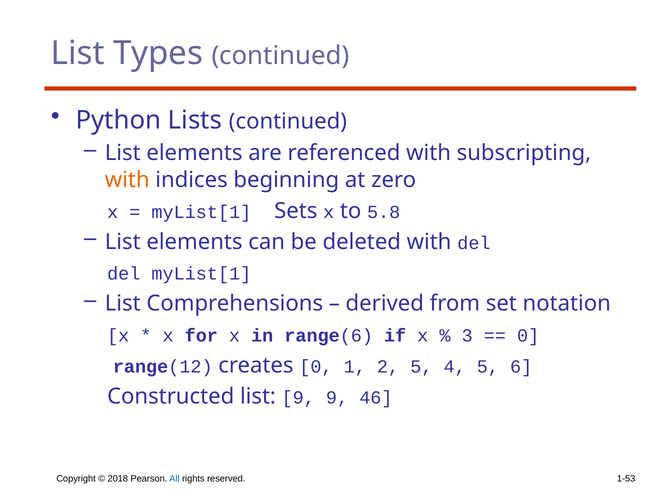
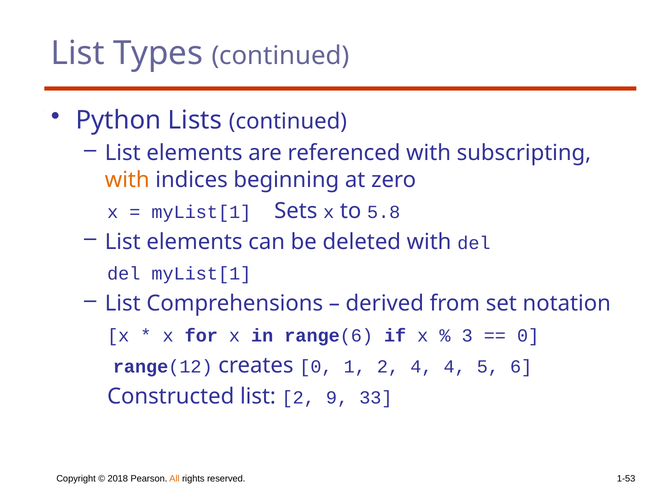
2 5: 5 -> 4
list 9: 9 -> 2
46: 46 -> 33
All colour: blue -> orange
